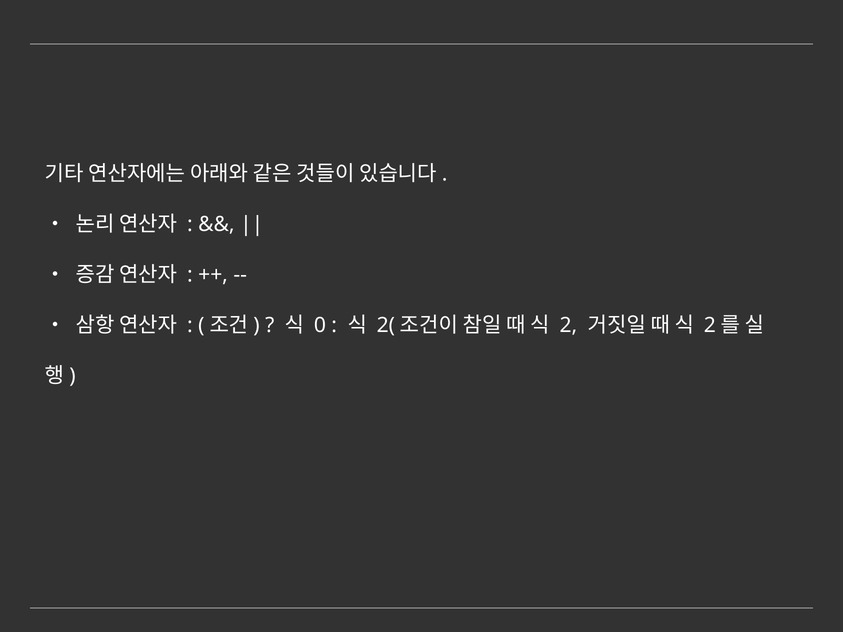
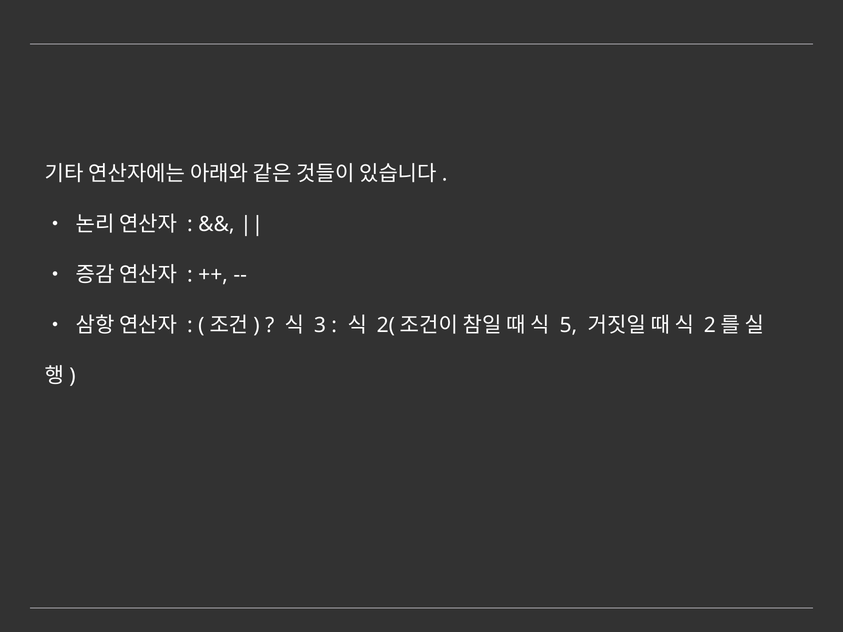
0: 0 -> 3
2: 2 -> 5
